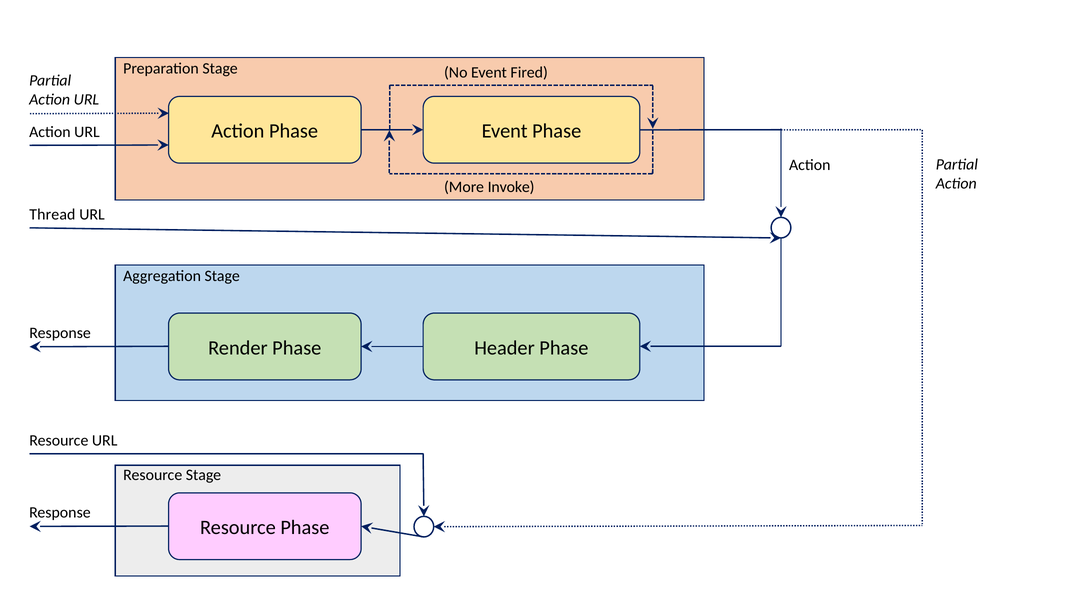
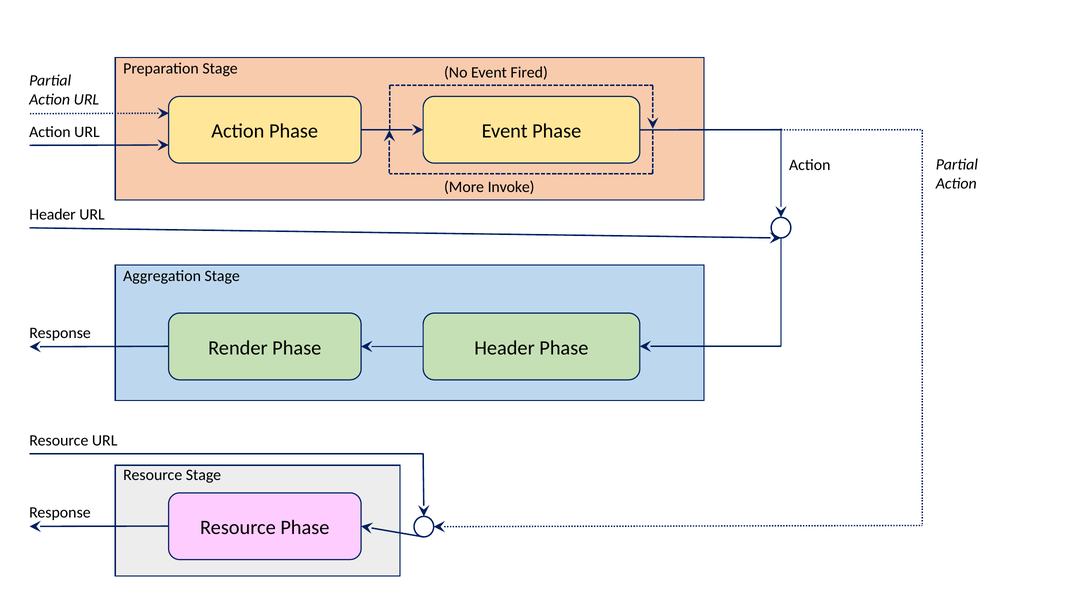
Thread at (52, 214): Thread -> Header
